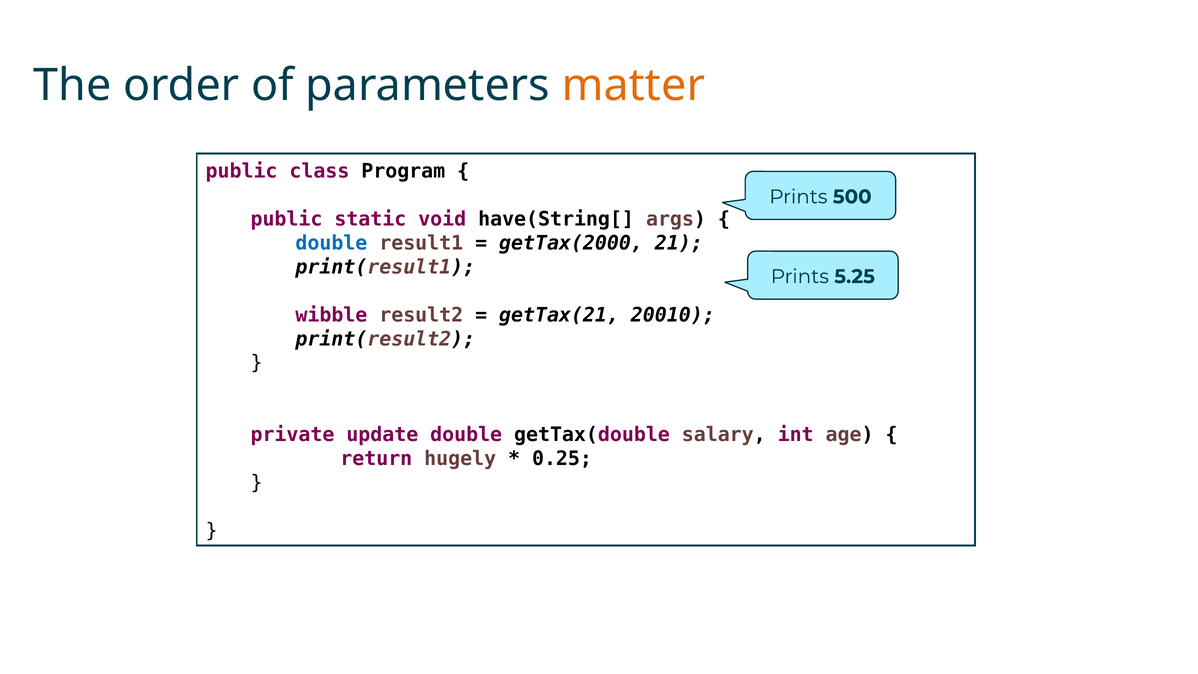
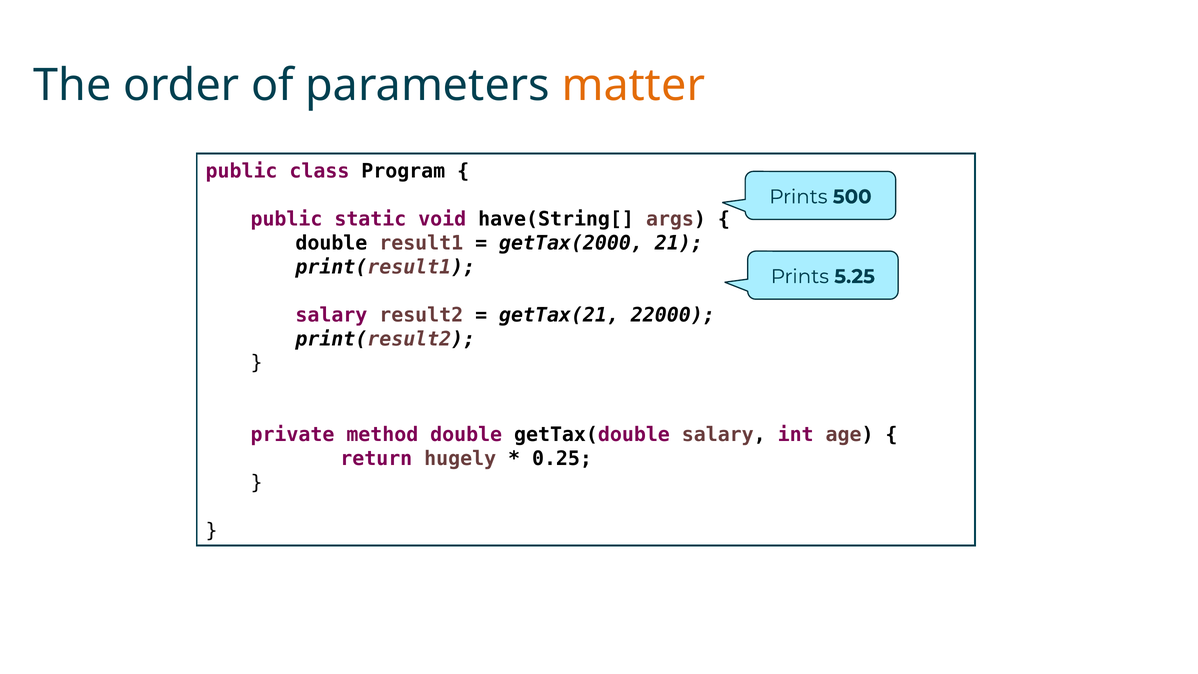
double at (331, 243) colour: blue -> black
wibble at (331, 315): wibble -> salary
20010: 20010 -> 22000
update: update -> method
